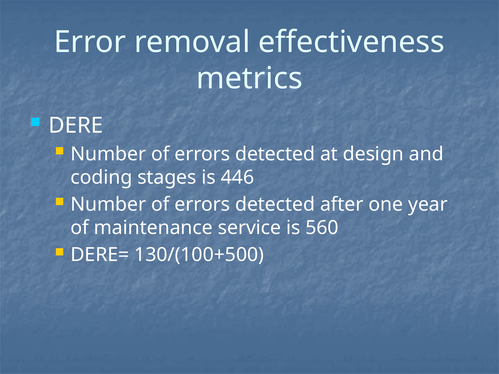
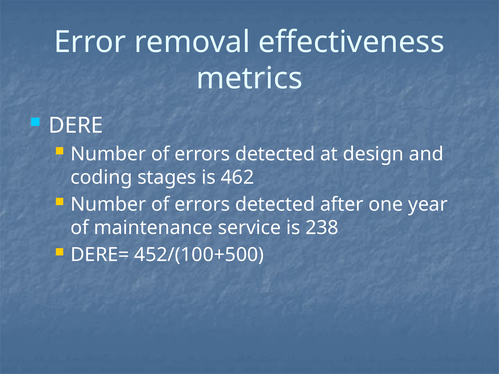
446: 446 -> 462
560: 560 -> 238
130/(100+500: 130/(100+500 -> 452/(100+500
